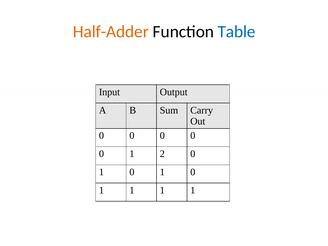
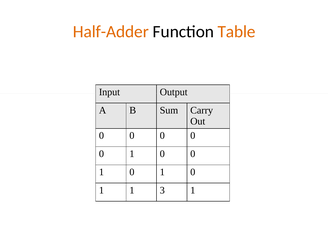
Table colour: blue -> orange
2 at (162, 154): 2 -> 0
1 at (162, 190): 1 -> 3
